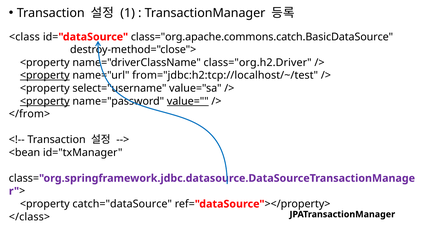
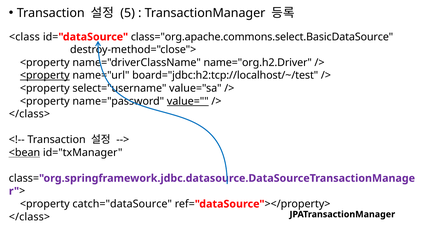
1: 1 -> 5
class="org.apache.commons.catch.BasicDataSource: class="org.apache.commons.catch.BasicDataSource -> class="org.apache.commons.select.BasicDataSource
class="org.h2.Driver: class="org.h2.Driver -> name="org.h2.Driver
from="jdbc:h2:tcp://localhost/~/test: from="jdbc:h2:tcp://localhost/~/test -> board="jdbc:h2:tcp://localhost/~/test
<property at (45, 101) underline: present -> none
</from> at (29, 114): </from> -> </class>
<bean underline: none -> present
